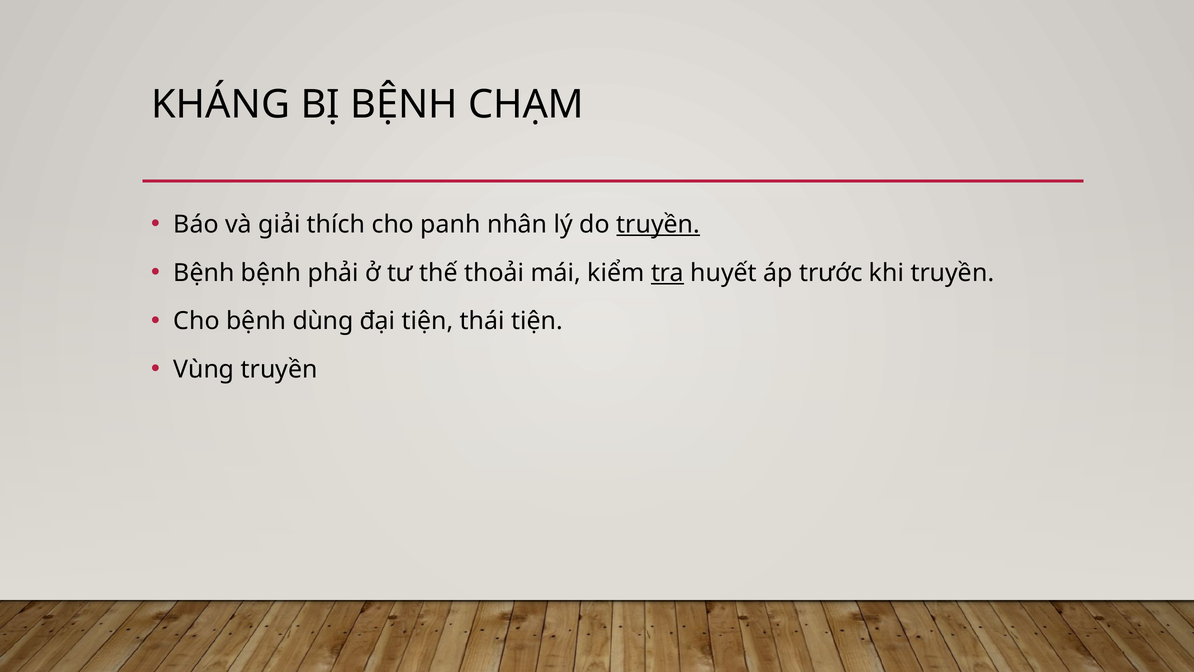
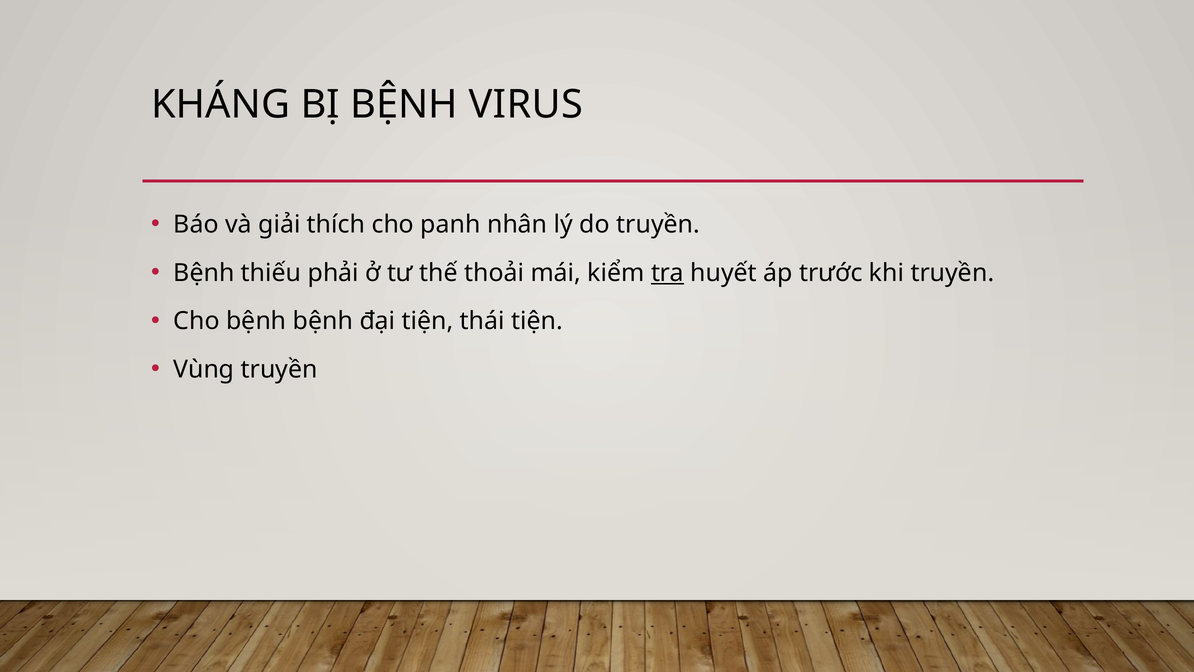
CHẠM: CHẠM -> VIRUS
truyền at (658, 225) underline: present -> none
Bệnh bệnh: bệnh -> thiếu
bệnh dùng: dùng -> bệnh
